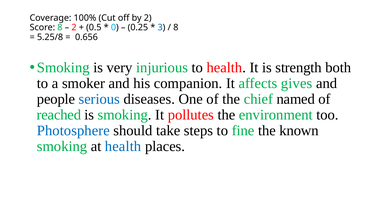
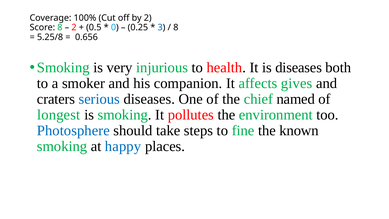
is strength: strength -> diseases
people: people -> craters
reached: reached -> longest
at health: health -> happy
